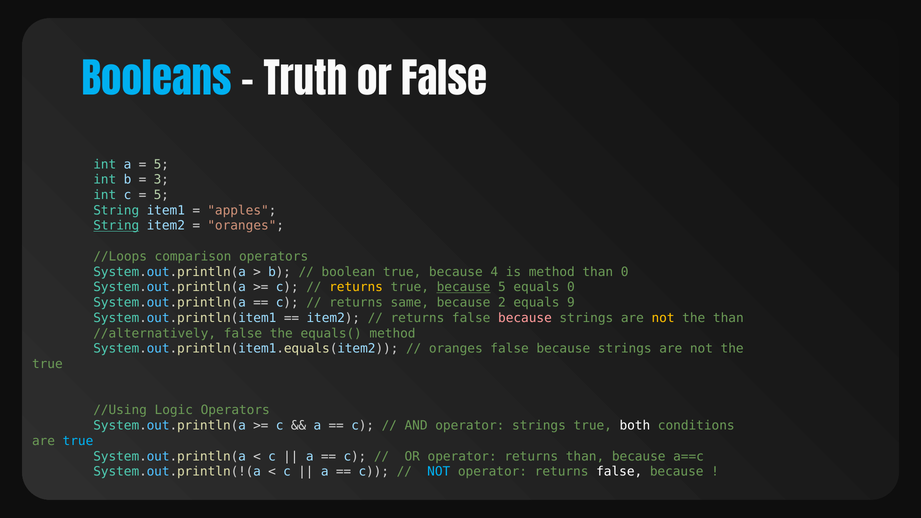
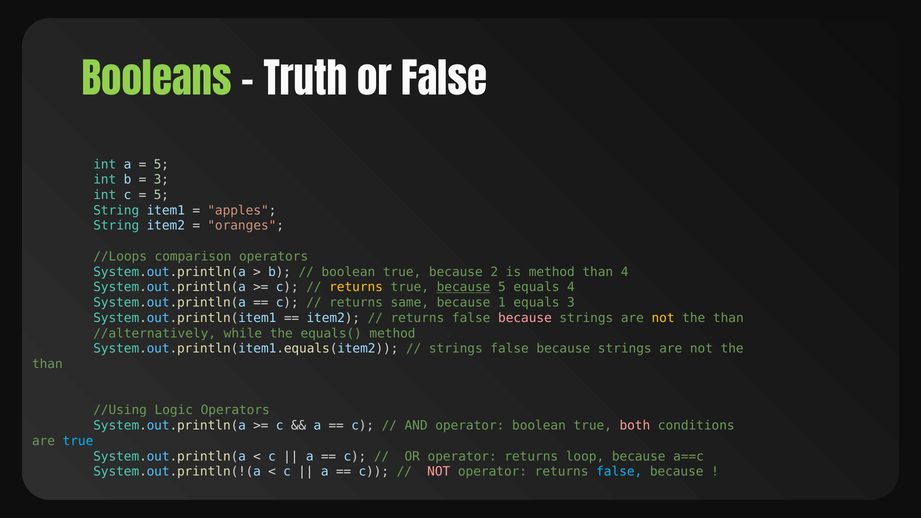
Booleans colour: light blue -> light green
String at (116, 226) underline: present -> none
4: 4 -> 2
than 0: 0 -> 4
equals 0: 0 -> 4
2: 2 -> 1
equals 9: 9 -> 3
//alternatively false: false -> while
oranges at (456, 349): oranges -> strings
true at (47, 364): true -> than
operator strings: strings -> boolean
both colour: white -> pink
returns than: than -> loop
NOT at (439, 472) colour: light blue -> pink
false at (619, 472) colour: white -> light blue
